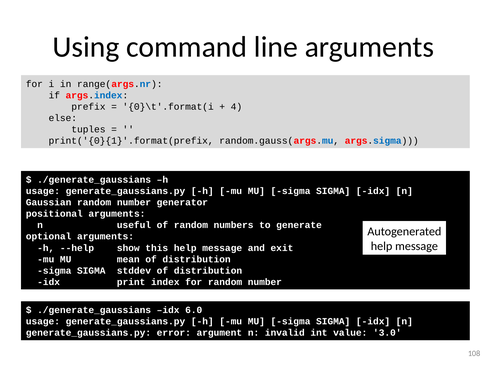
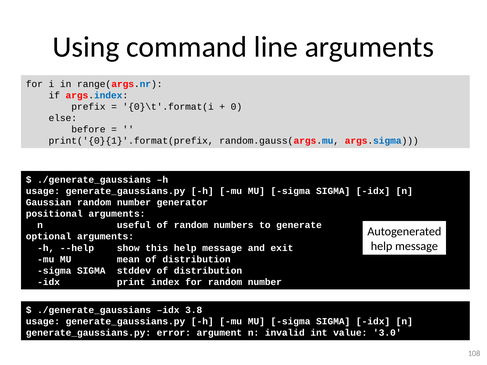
4: 4 -> 0
tuples: tuples -> before
6.0: 6.0 -> 3.8
